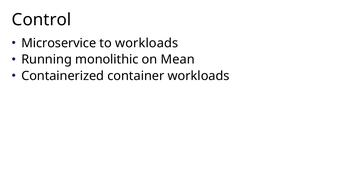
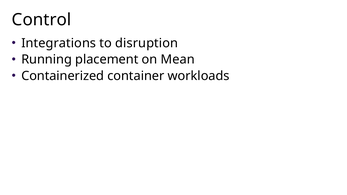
Microservice: Microservice -> Integrations
to workloads: workloads -> disruption
monolithic: monolithic -> placement
